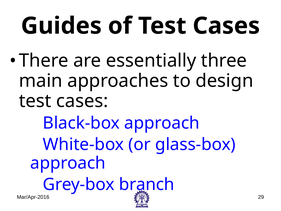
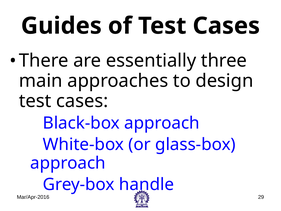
branch: branch -> handle
